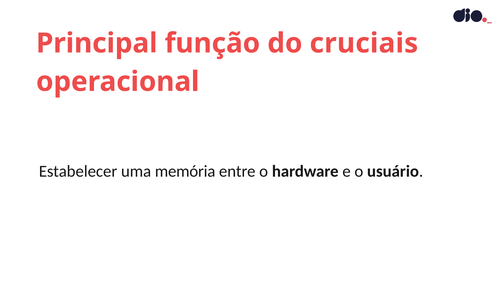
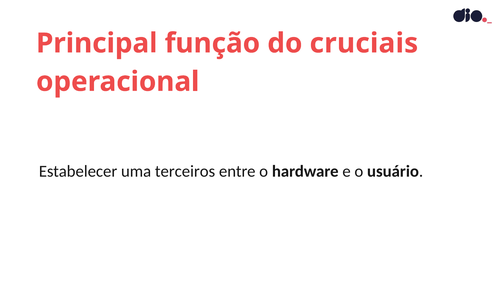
memória: memória -> terceiros
